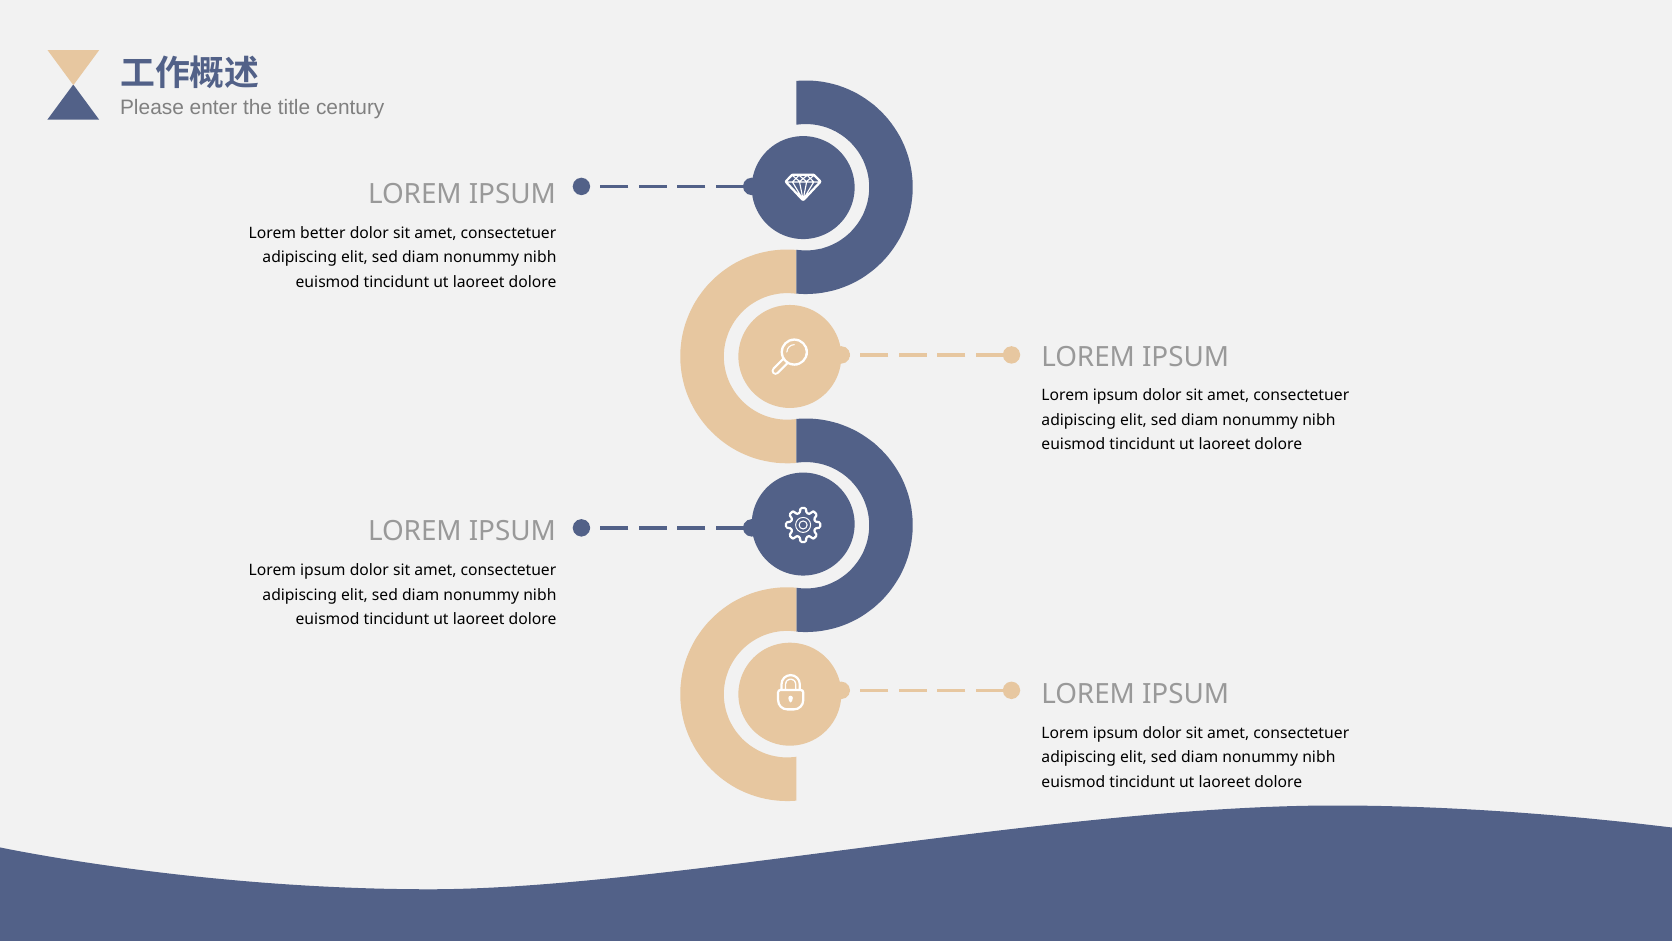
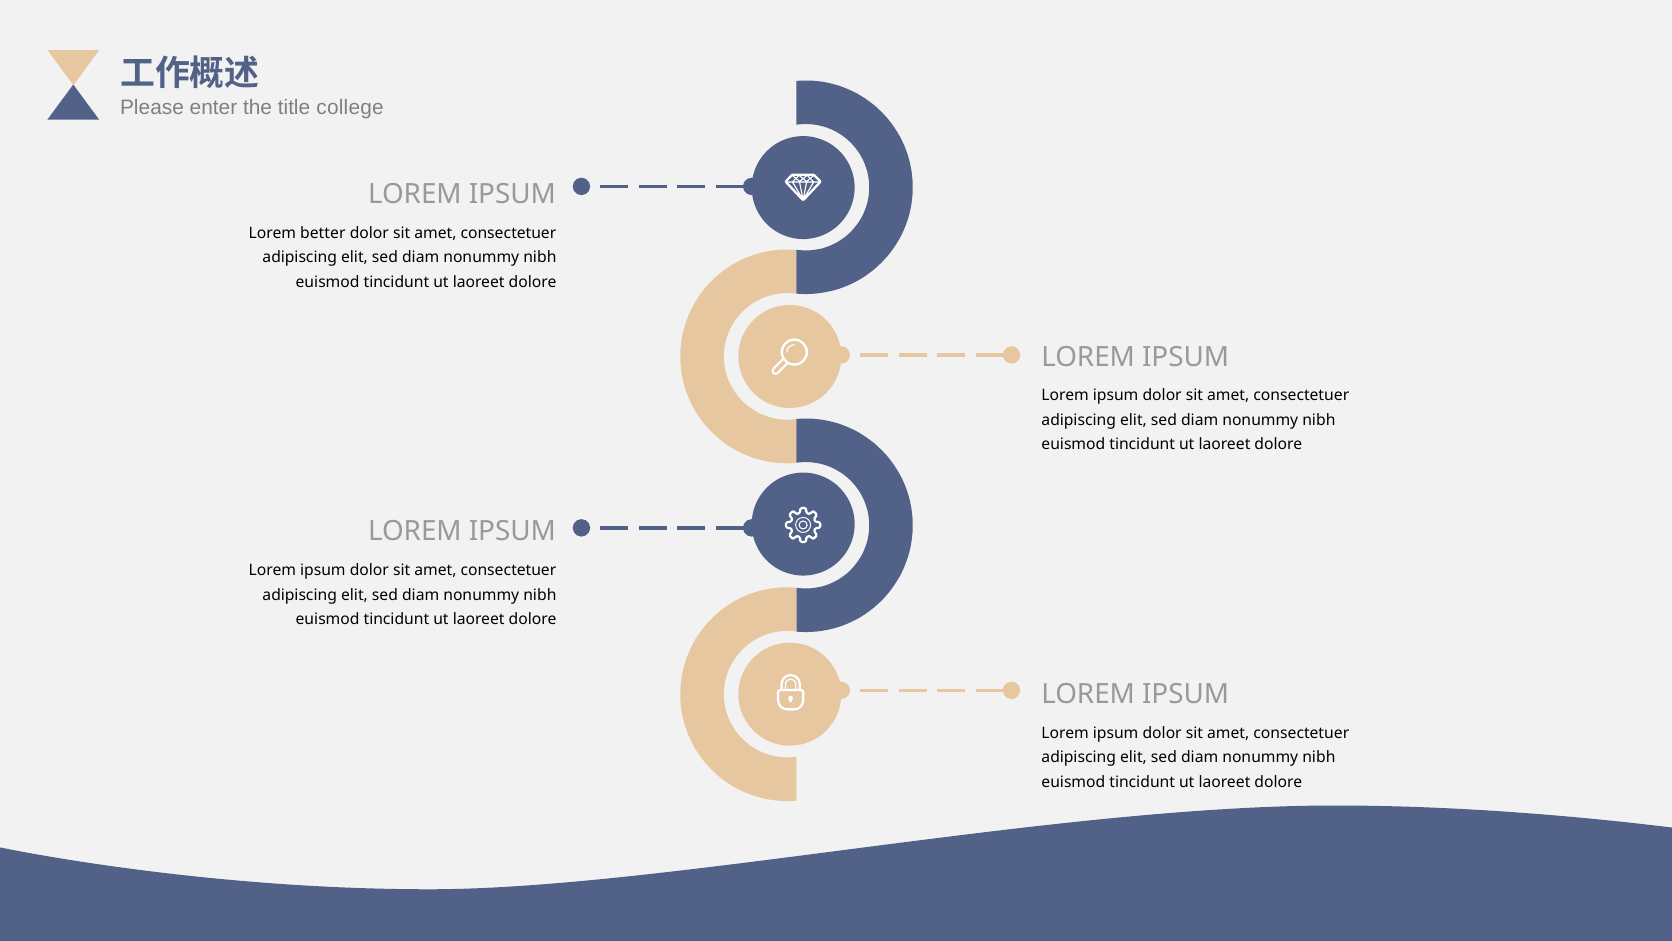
century: century -> college
